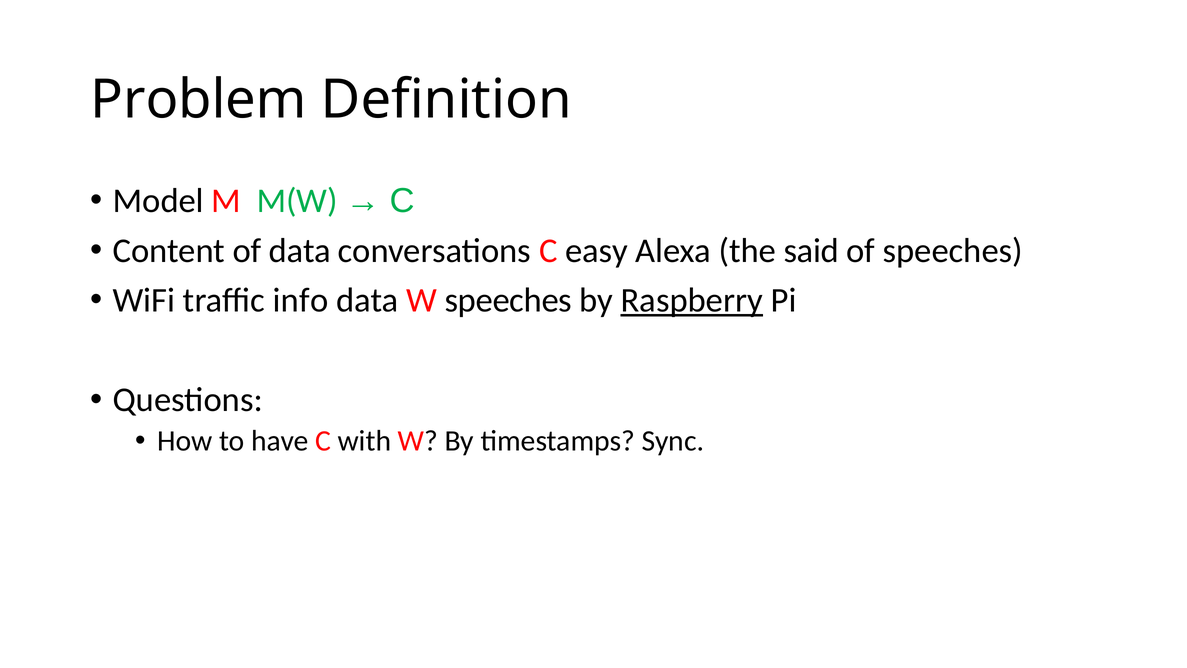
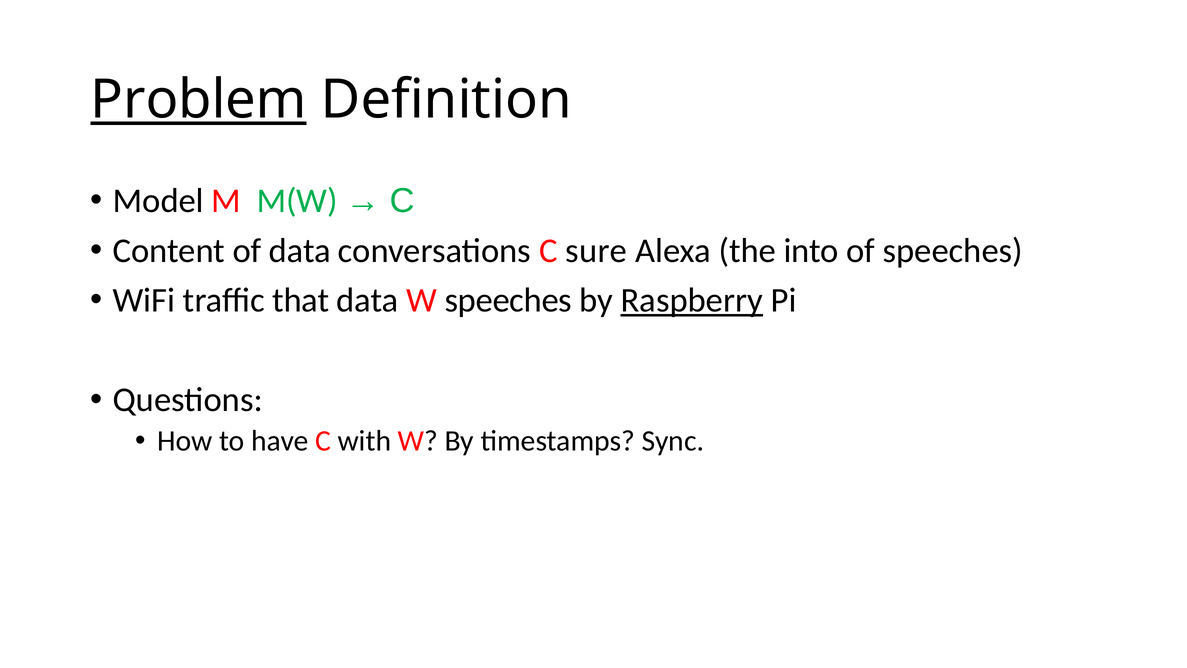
Problem underline: none -> present
easy: easy -> sure
said: said -> into
info: info -> that
